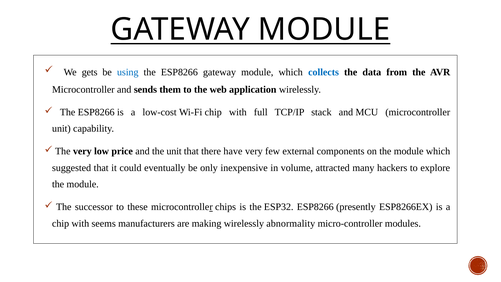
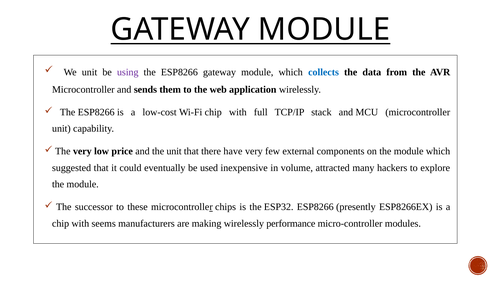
We gets: gets -> unit
using colour: blue -> purple
only: only -> used
abnormality: abnormality -> performance
